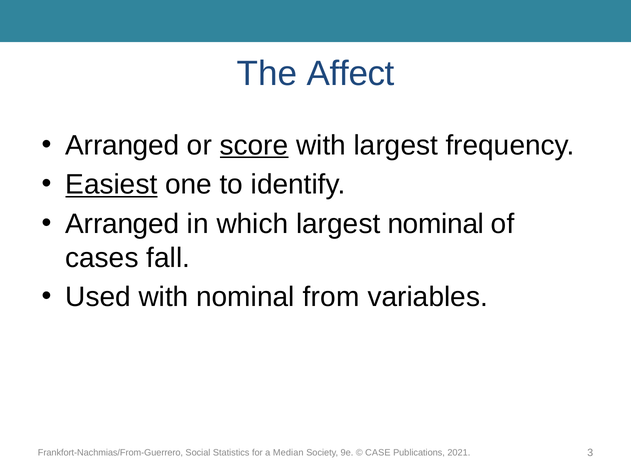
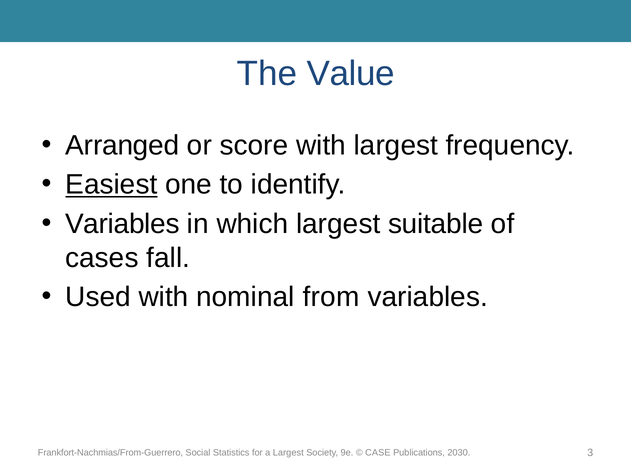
Affect: Affect -> Value
score underline: present -> none
Arranged at (122, 224): Arranged -> Variables
largest nominal: nominal -> suitable
a Median: Median -> Largest
2021: 2021 -> 2030
